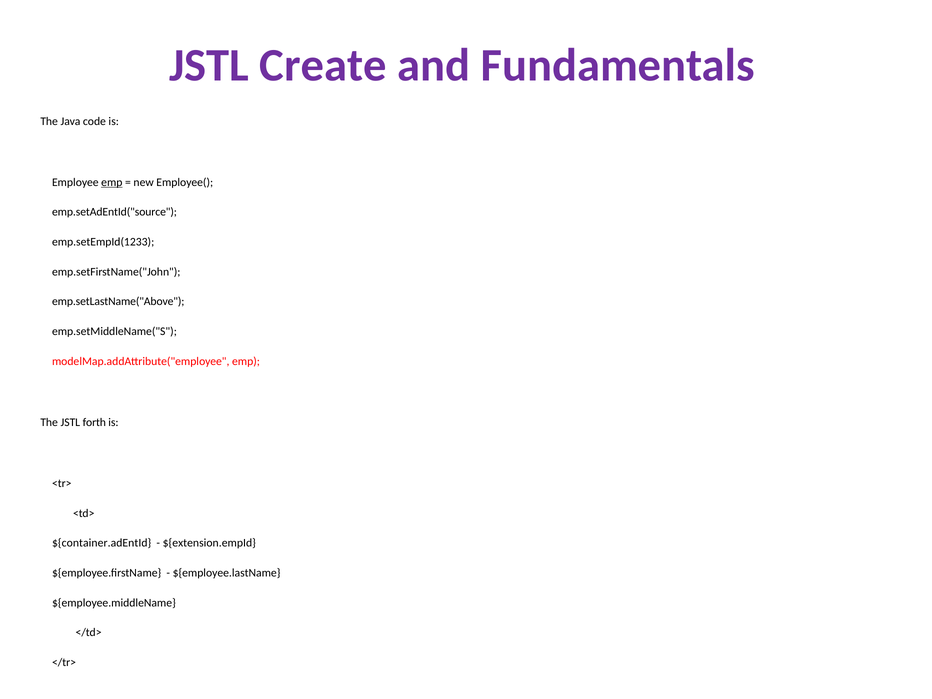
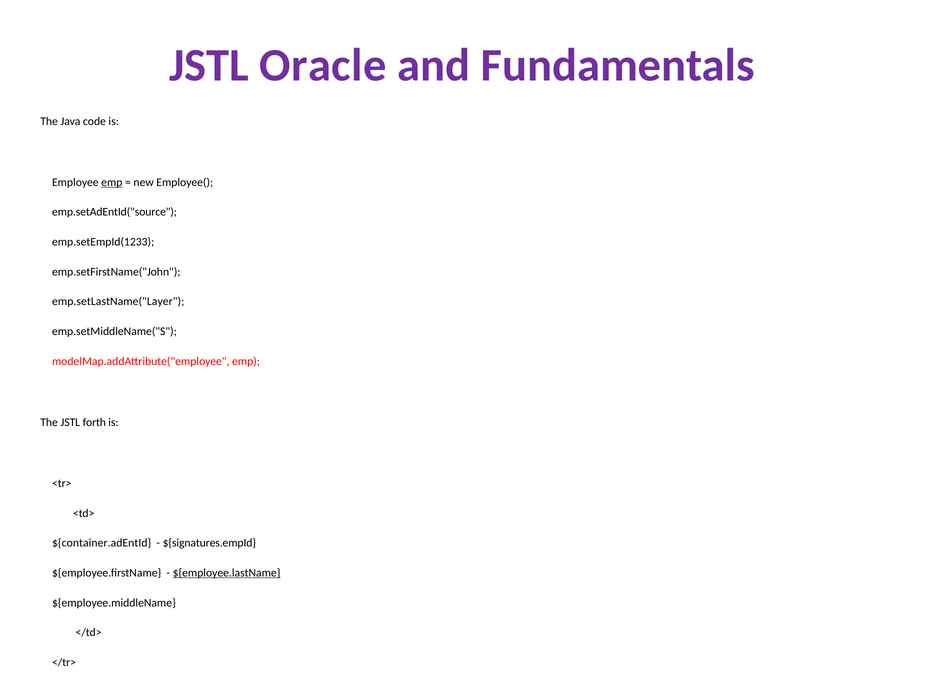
Create: Create -> Oracle
emp.setLastName("Above: emp.setLastName("Above -> emp.setLastName("Layer
${extension.empId: ${extension.empId -> ${signatures.empId
${employee.lastName underline: none -> present
